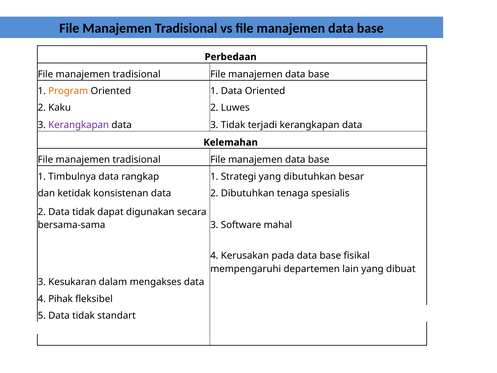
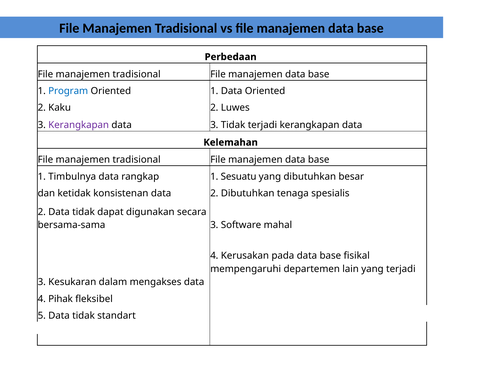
Program colour: orange -> blue
Strategi: Strategi -> Sesuatu
yang dibuat: dibuat -> terjadi
